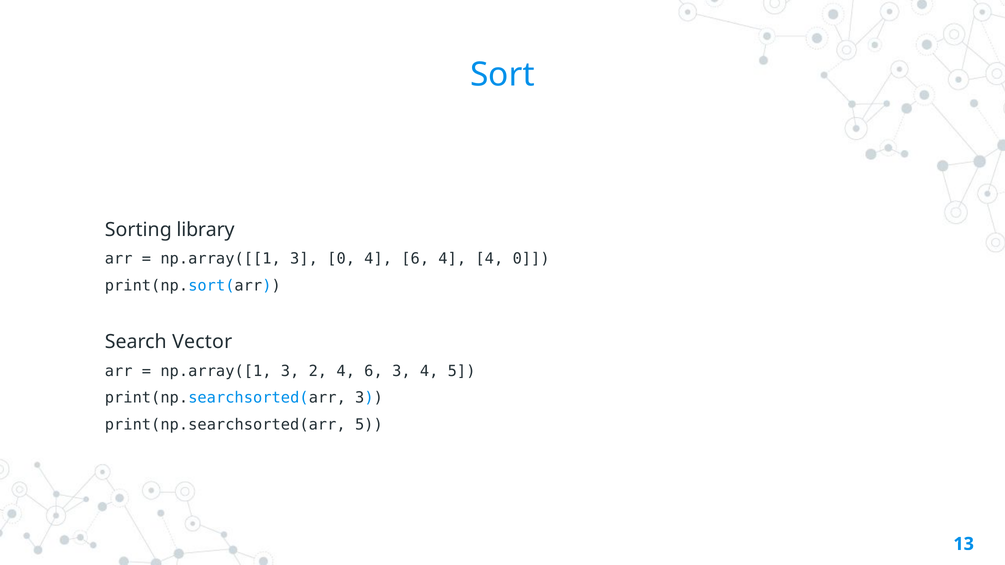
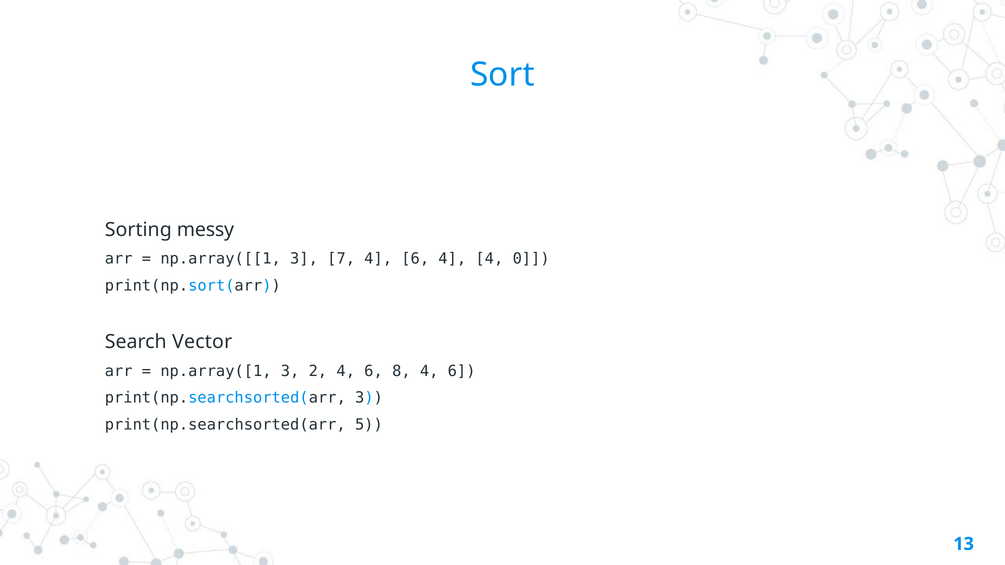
library: library -> messy
3 0: 0 -> 7
6 3: 3 -> 8
5 at (462, 371): 5 -> 6
